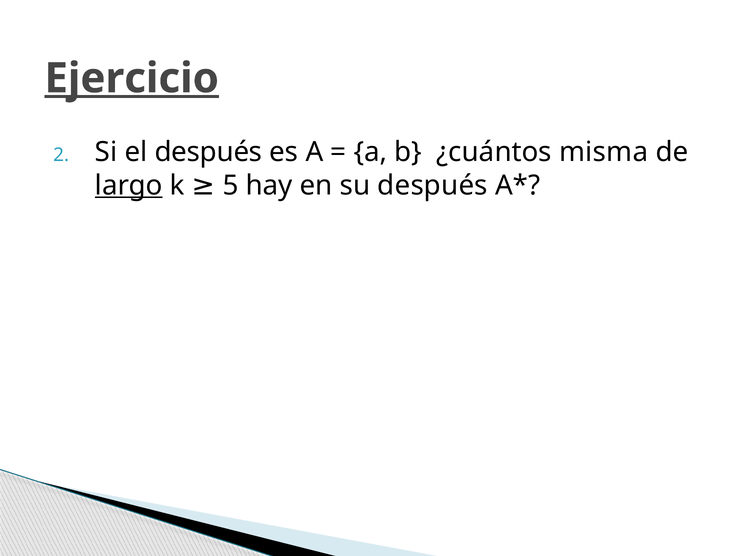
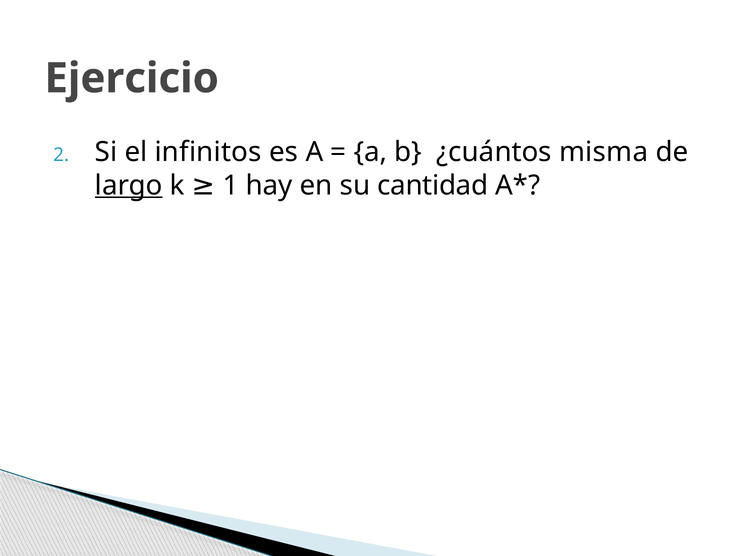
Ejercicio underline: present -> none
el después: después -> infinitos
5: 5 -> 1
su después: después -> cantidad
